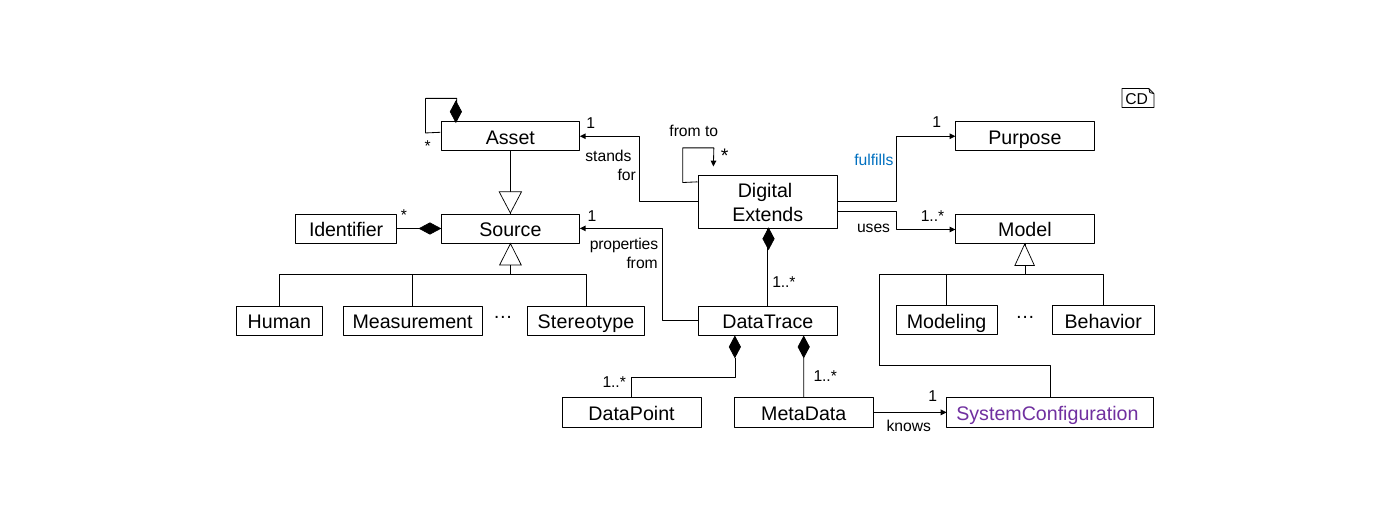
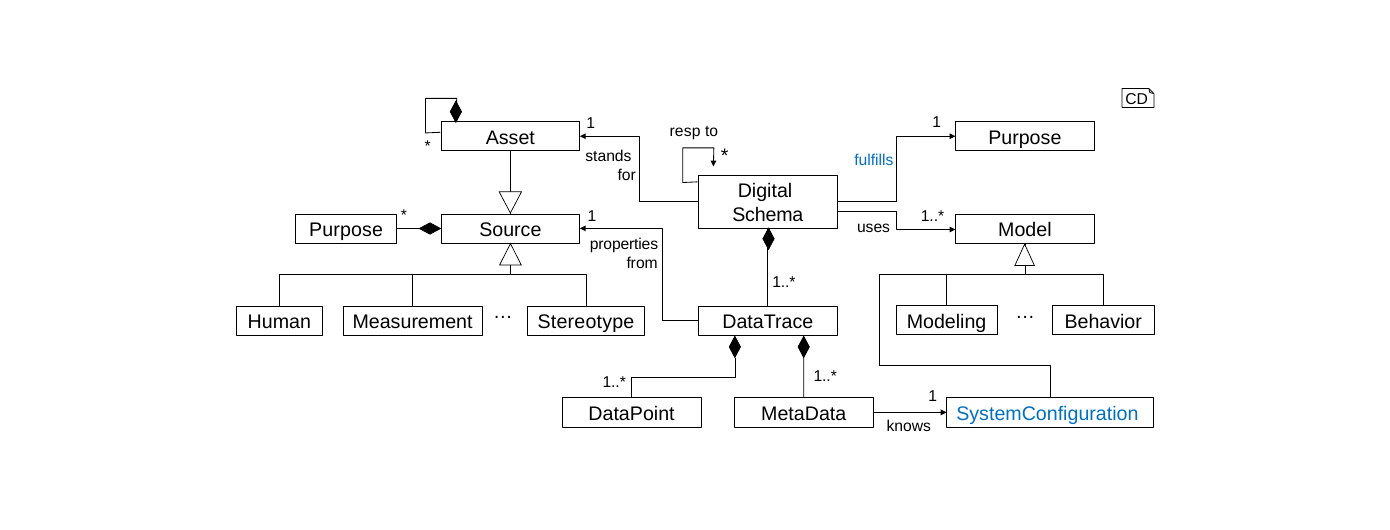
from at (685, 131): from -> resp
Extends: Extends -> Schema
Identifier at (346, 230): Identifier -> Purpose
SystemConfiguration colour: purple -> blue
